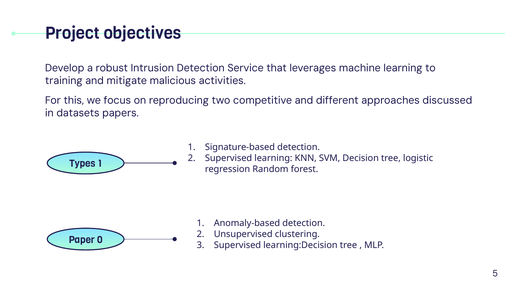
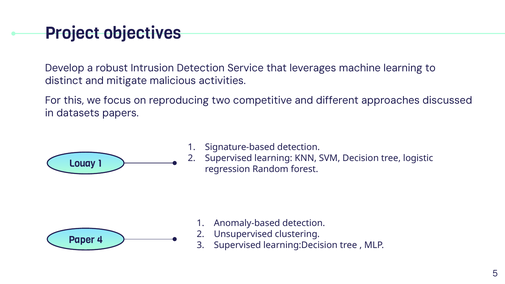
training: training -> distinct
Types: Types -> Louay
0: 0 -> 4
